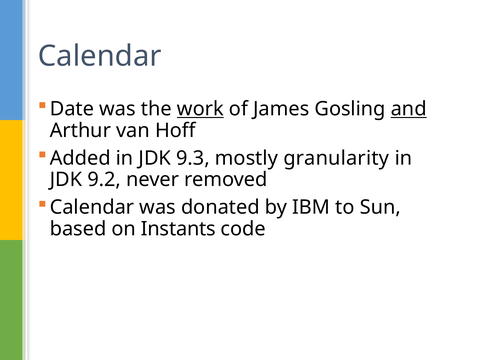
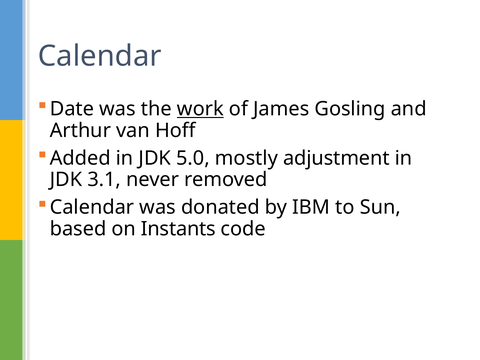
and underline: present -> none
9.3: 9.3 -> 5.0
granularity: granularity -> adjustment
9.2: 9.2 -> 3.1
